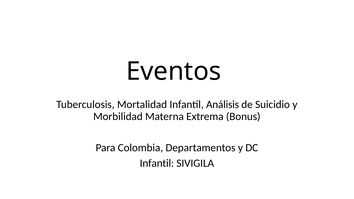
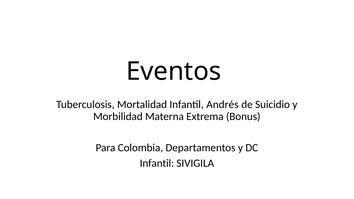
Análisis: Análisis -> Andrés
